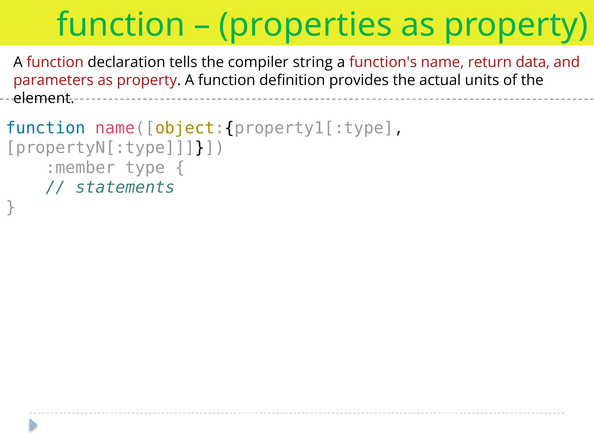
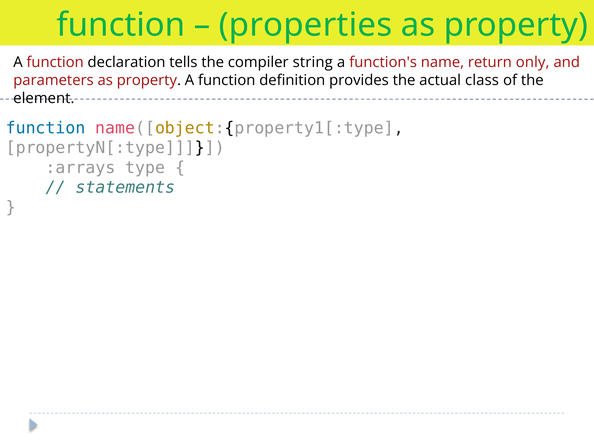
data: data -> only
units: units -> class
:member: :member -> :arrays
